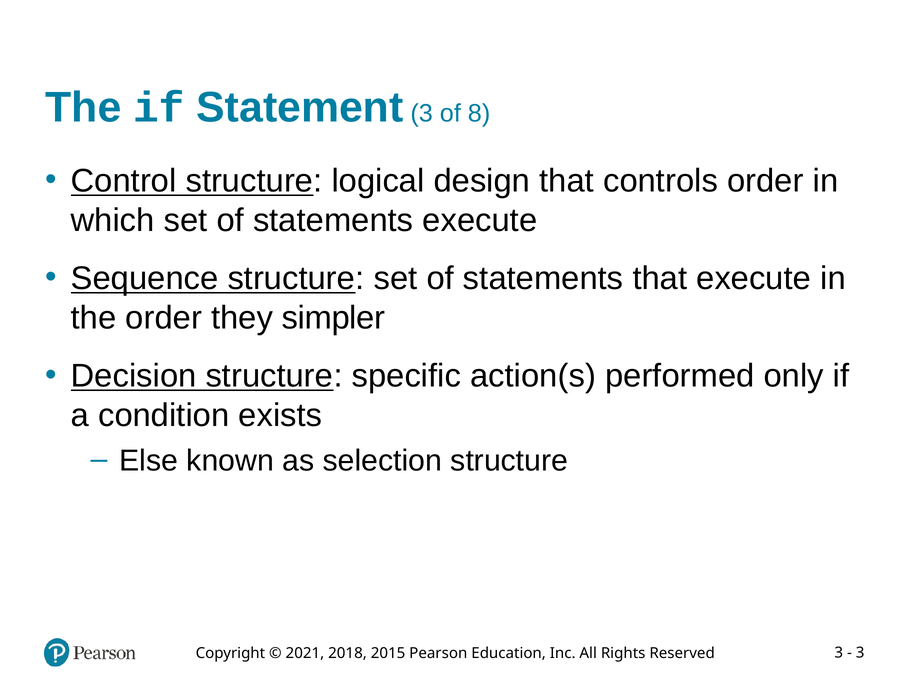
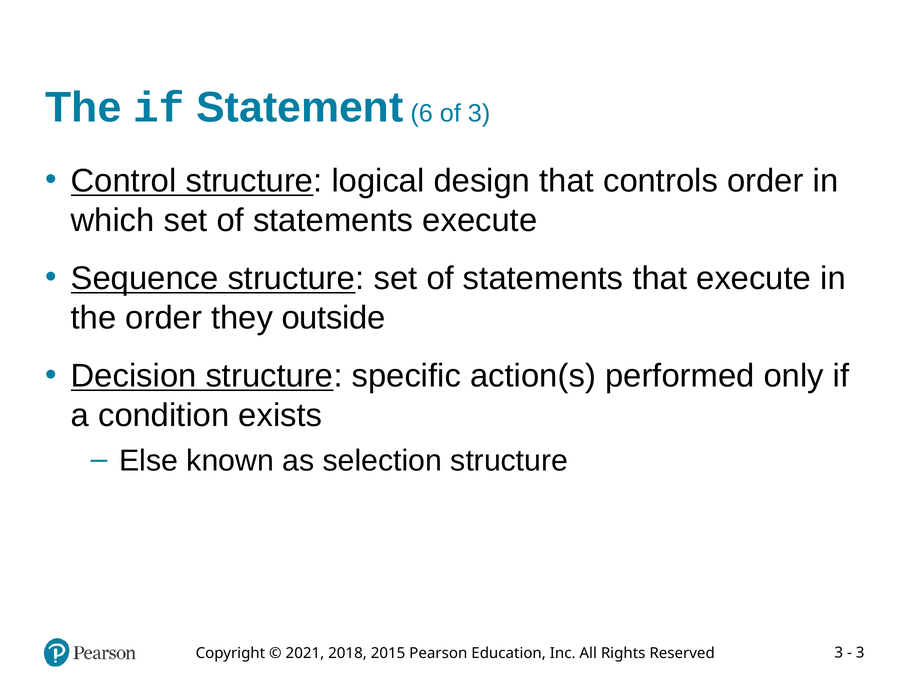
Statement 3: 3 -> 6
of 8: 8 -> 3
simpler: simpler -> outside
